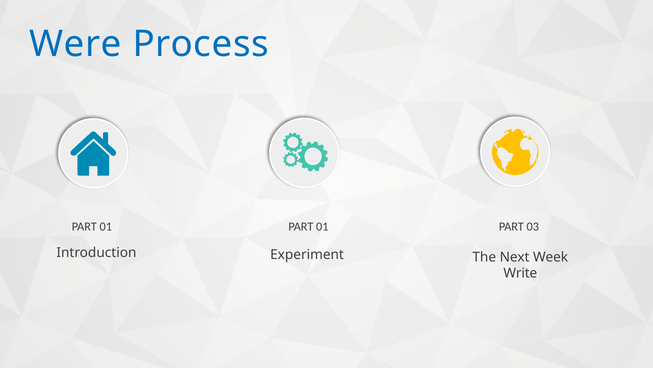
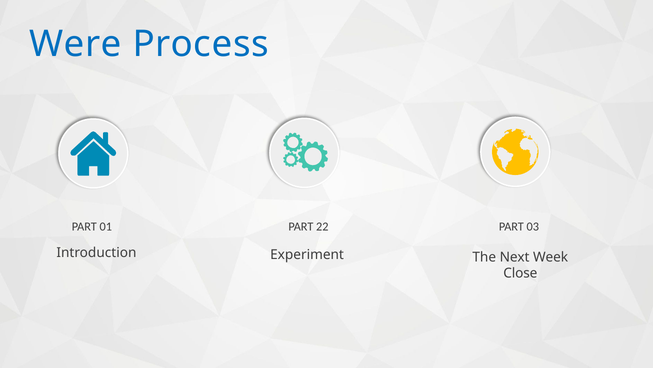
01 PART 01: 01 -> 22
Write: Write -> Close
